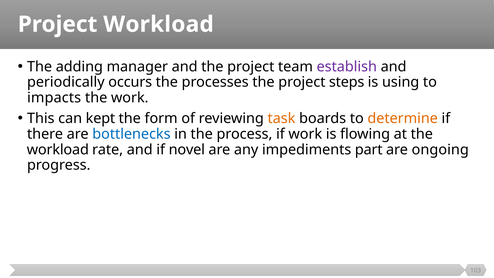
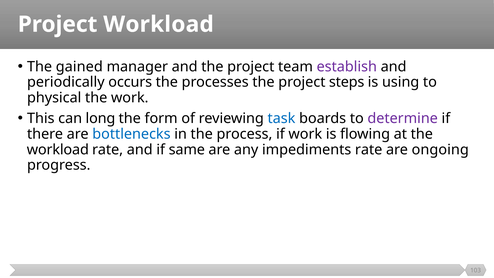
adding: adding -> gained
impacts: impacts -> physical
kept: kept -> long
task colour: orange -> blue
determine colour: orange -> purple
novel: novel -> same
impediments part: part -> rate
